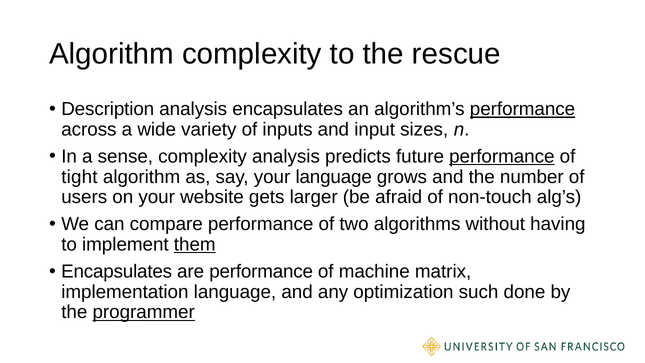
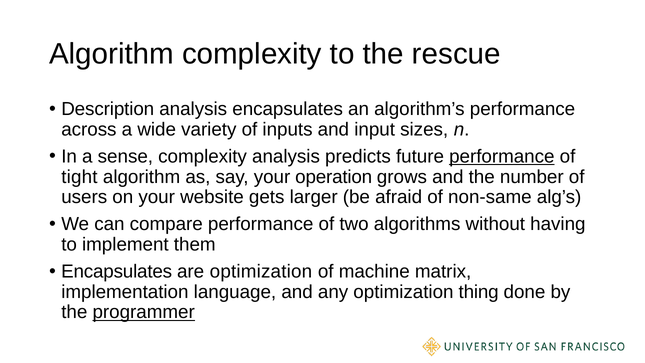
performance at (523, 109) underline: present -> none
your language: language -> operation
non-touch: non-touch -> non-same
them underline: present -> none
are performance: performance -> optimization
such: such -> thing
